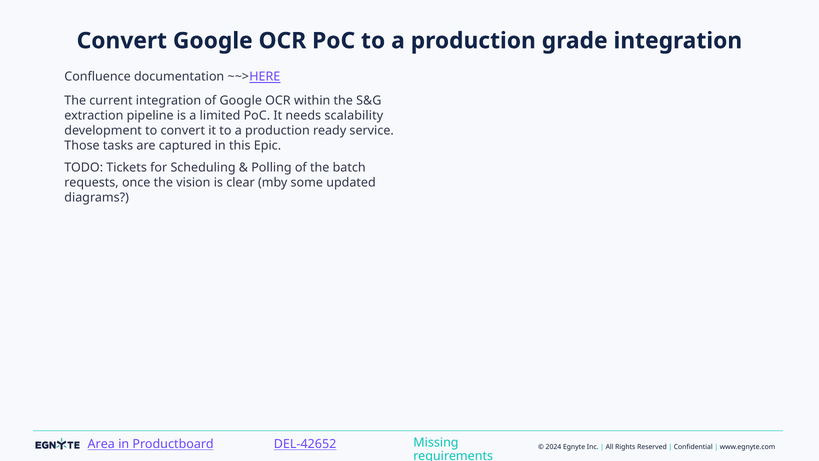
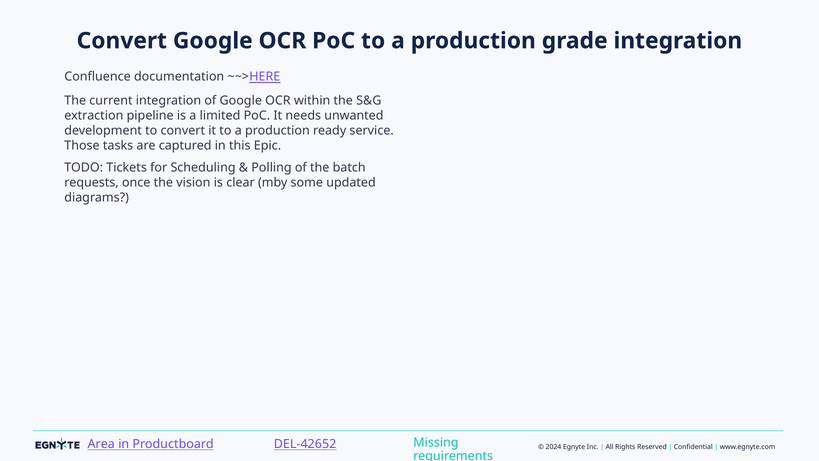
scalability: scalability -> unwanted
